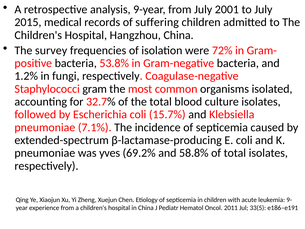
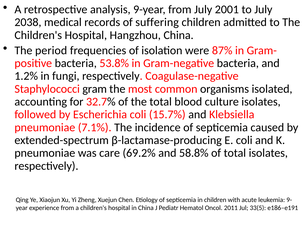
2015: 2015 -> 2038
survey: survey -> period
72%: 72% -> 87%
yves: yves -> care
